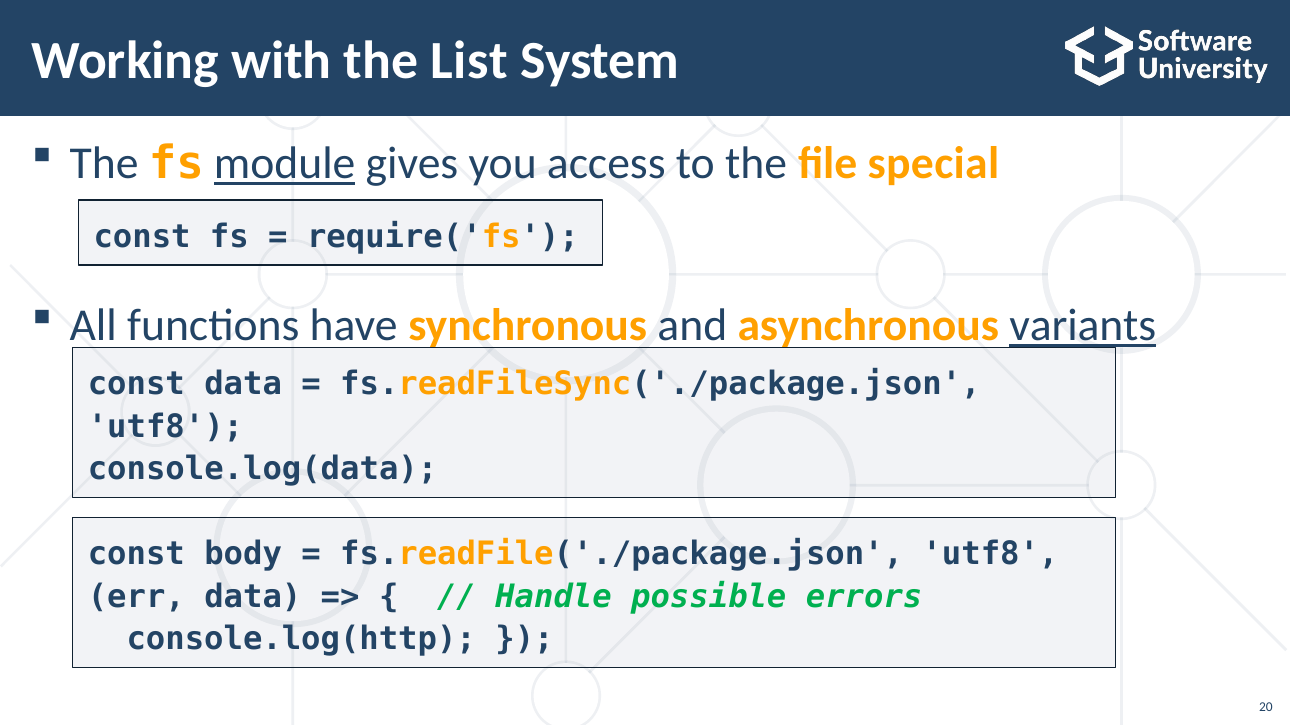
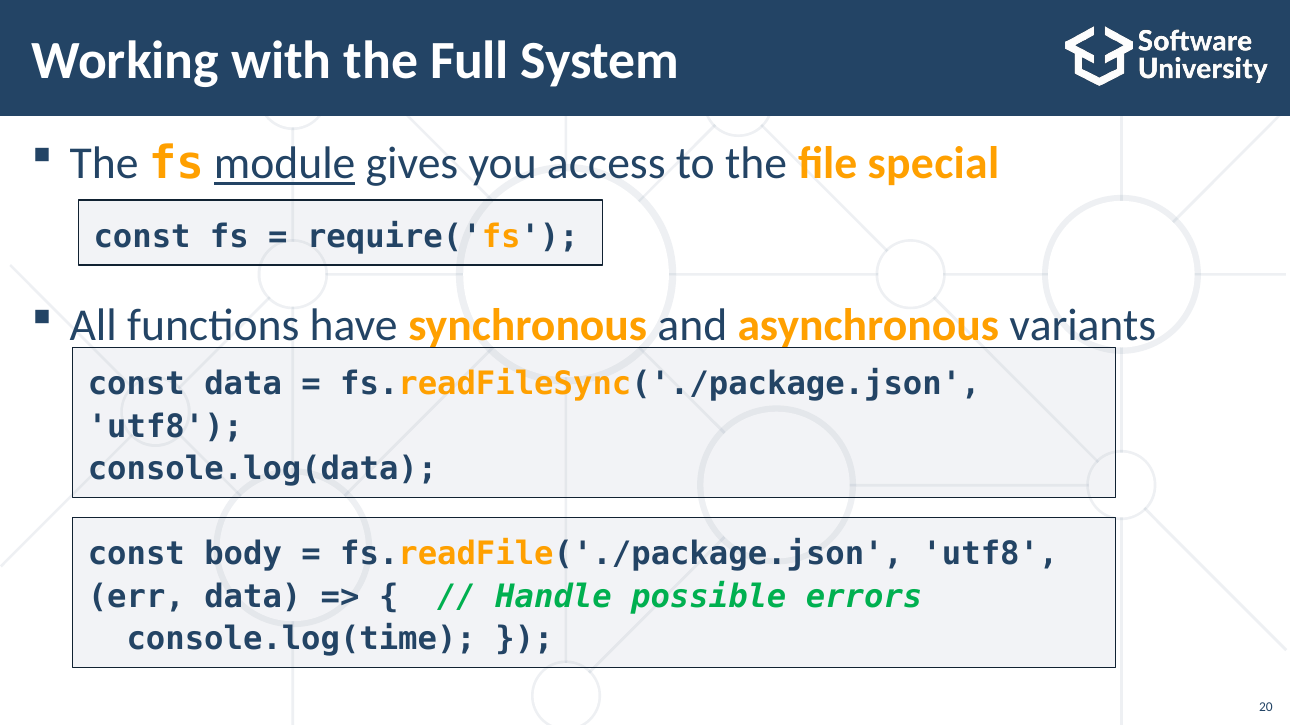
List: List -> Full
variants underline: present -> none
console.log(http: console.log(http -> console.log(time
